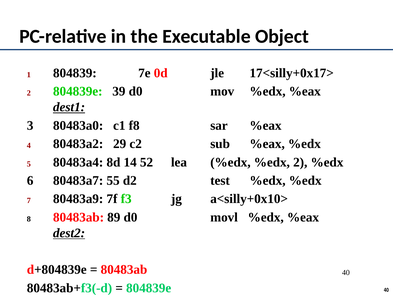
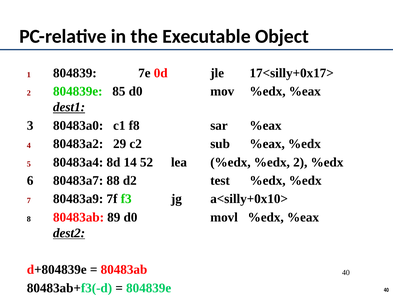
39: 39 -> 85
55: 55 -> 88
